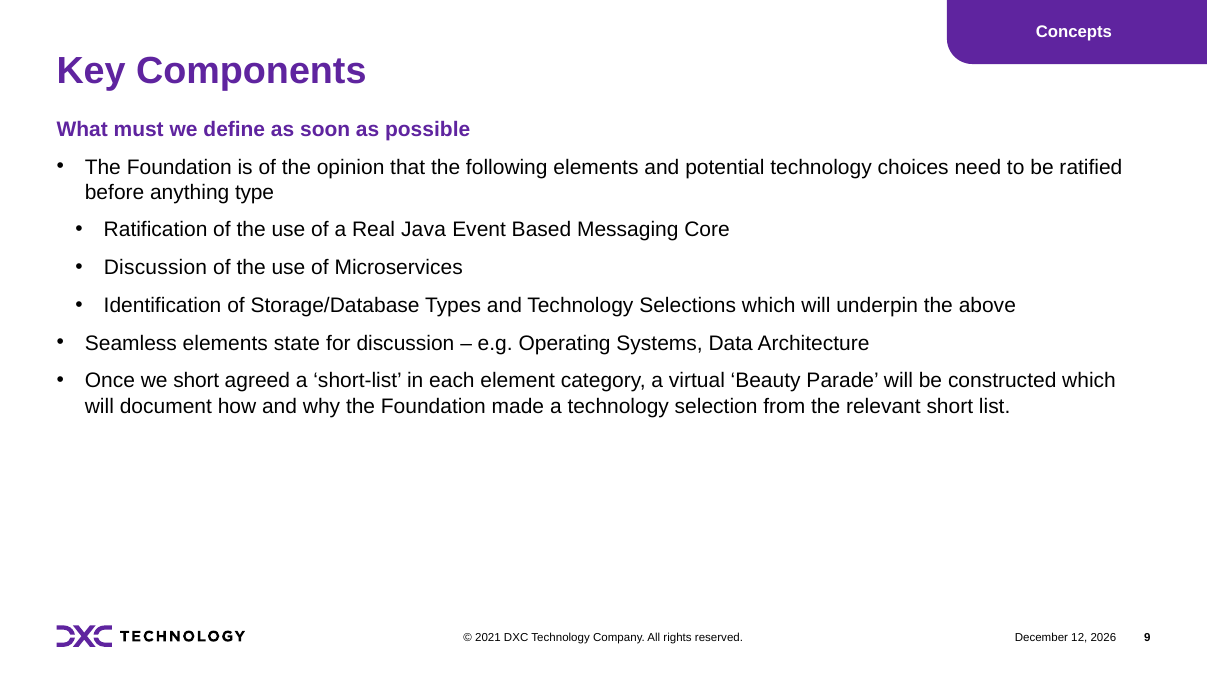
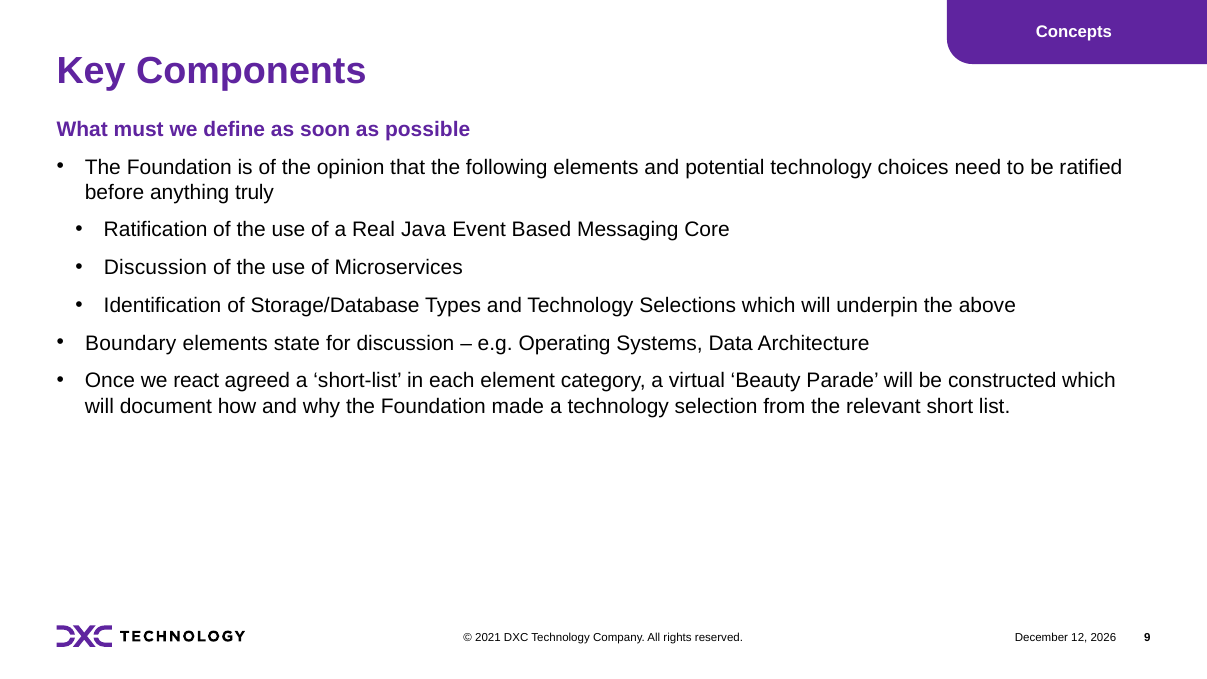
type: type -> truly
Seamless: Seamless -> Boundary
we short: short -> react
